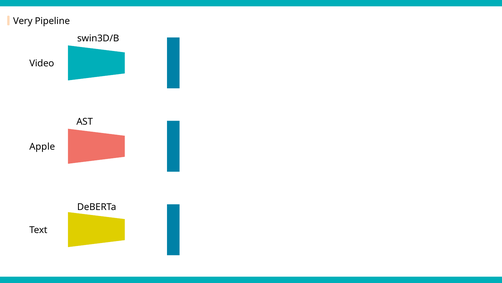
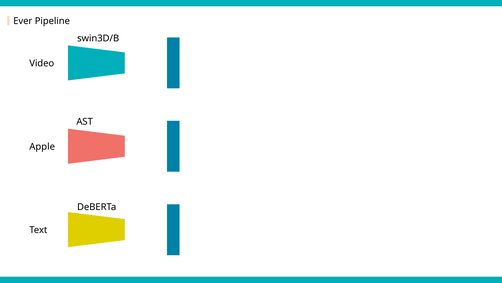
Very: Very -> Ever
